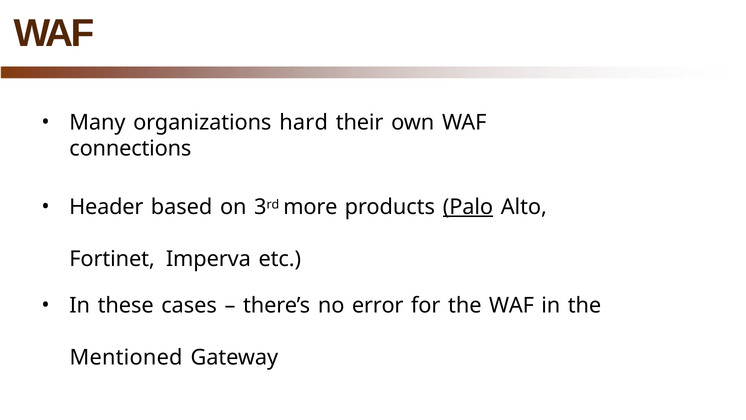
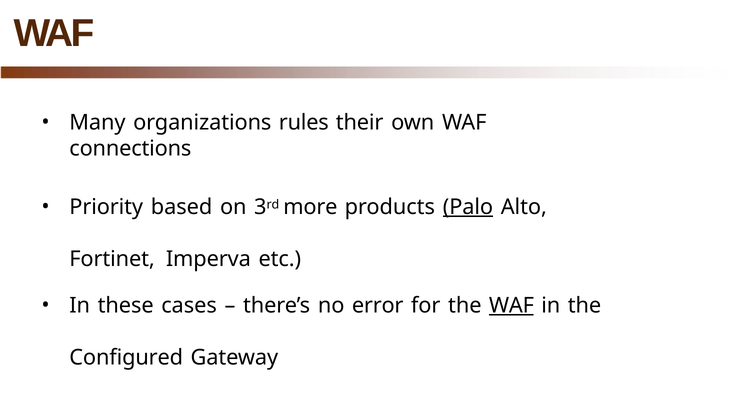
hard: hard -> rules
Header: Header -> Priority
WAF at (511, 305) underline: none -> present
Mentioned: Mentioned -> Configured
